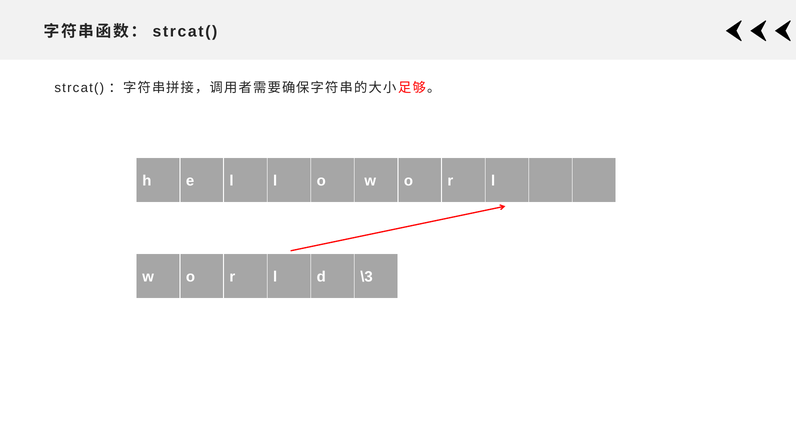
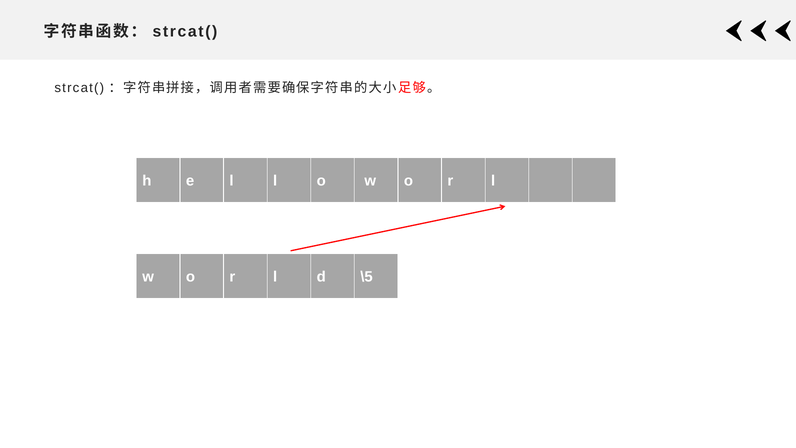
\3: \3 -> \5
